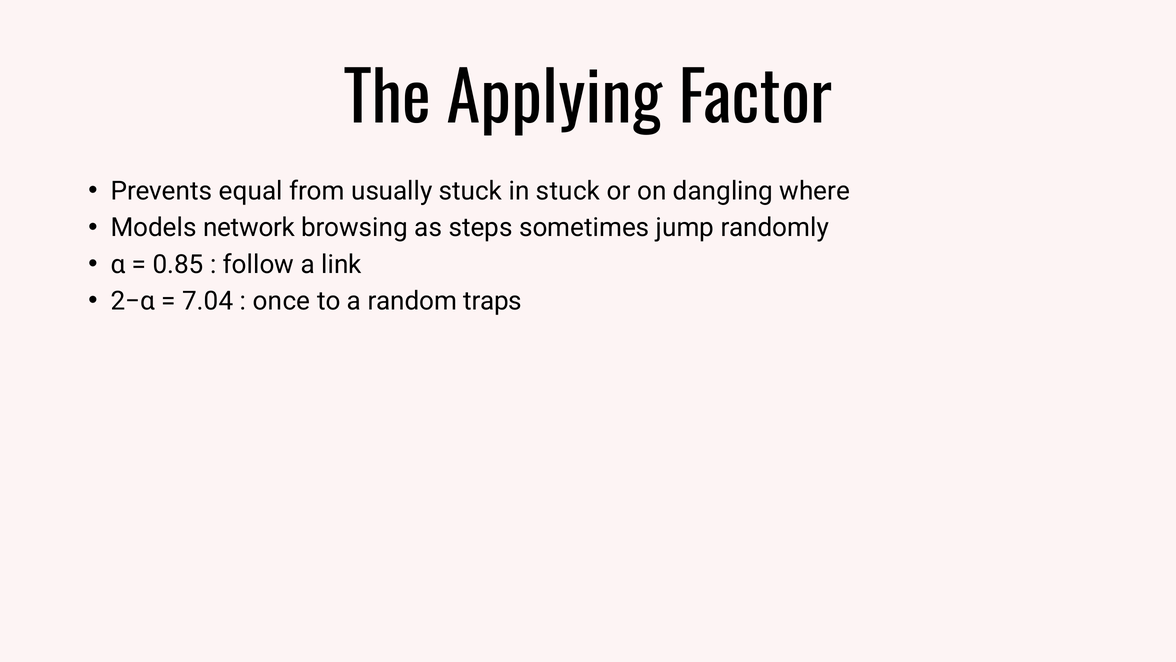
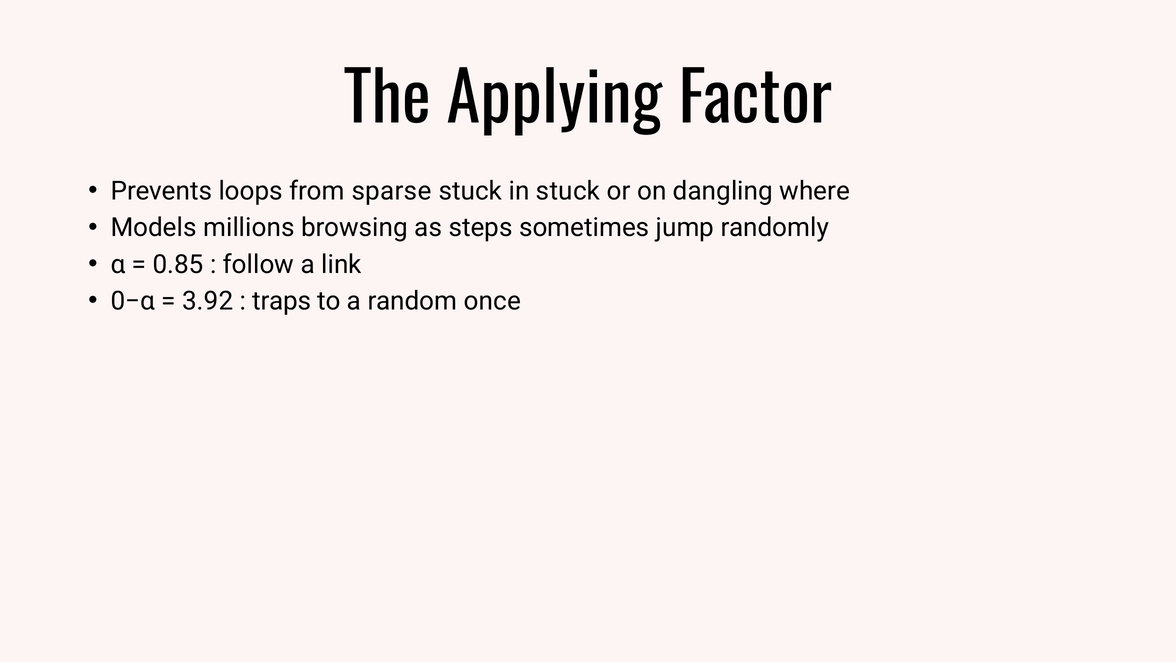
equal: equal -> loops
usually: usually -> sparse
network: network -> millions
2−α: 2−α -> 0−α
7.04: 7.04 -> 3.92
once: once -> traps
traps: traps -> once
